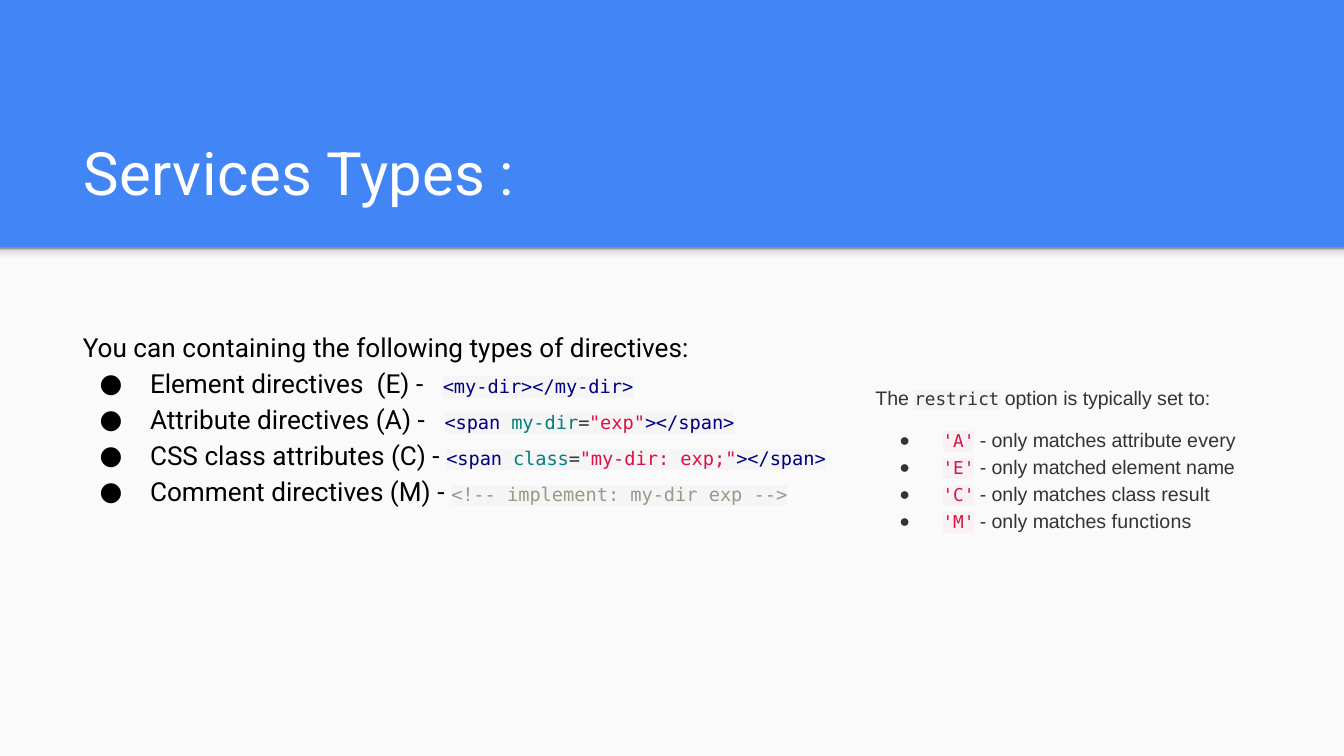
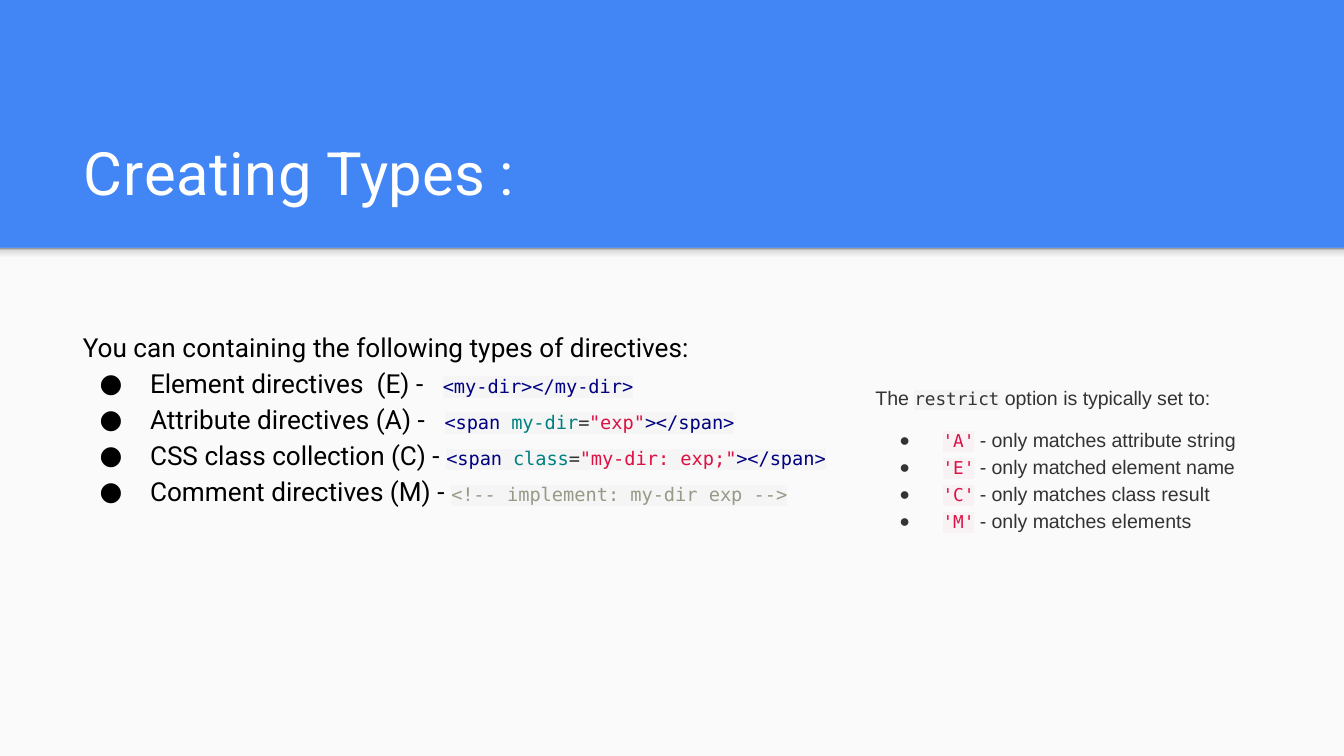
Services: Services -> Creating
every: every -> string
attributes: attributes -> collection
functions: functions -> elements
